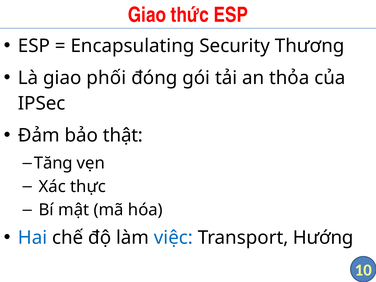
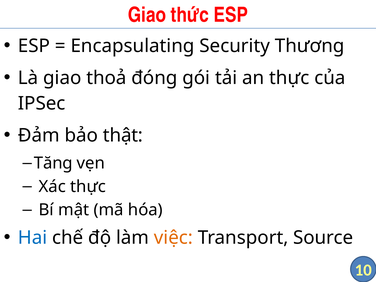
phối: phối -> thoả
an thỏa: thỏa -> thực
việc colour: blue -> orange
Hướng: Hướng -> Source
